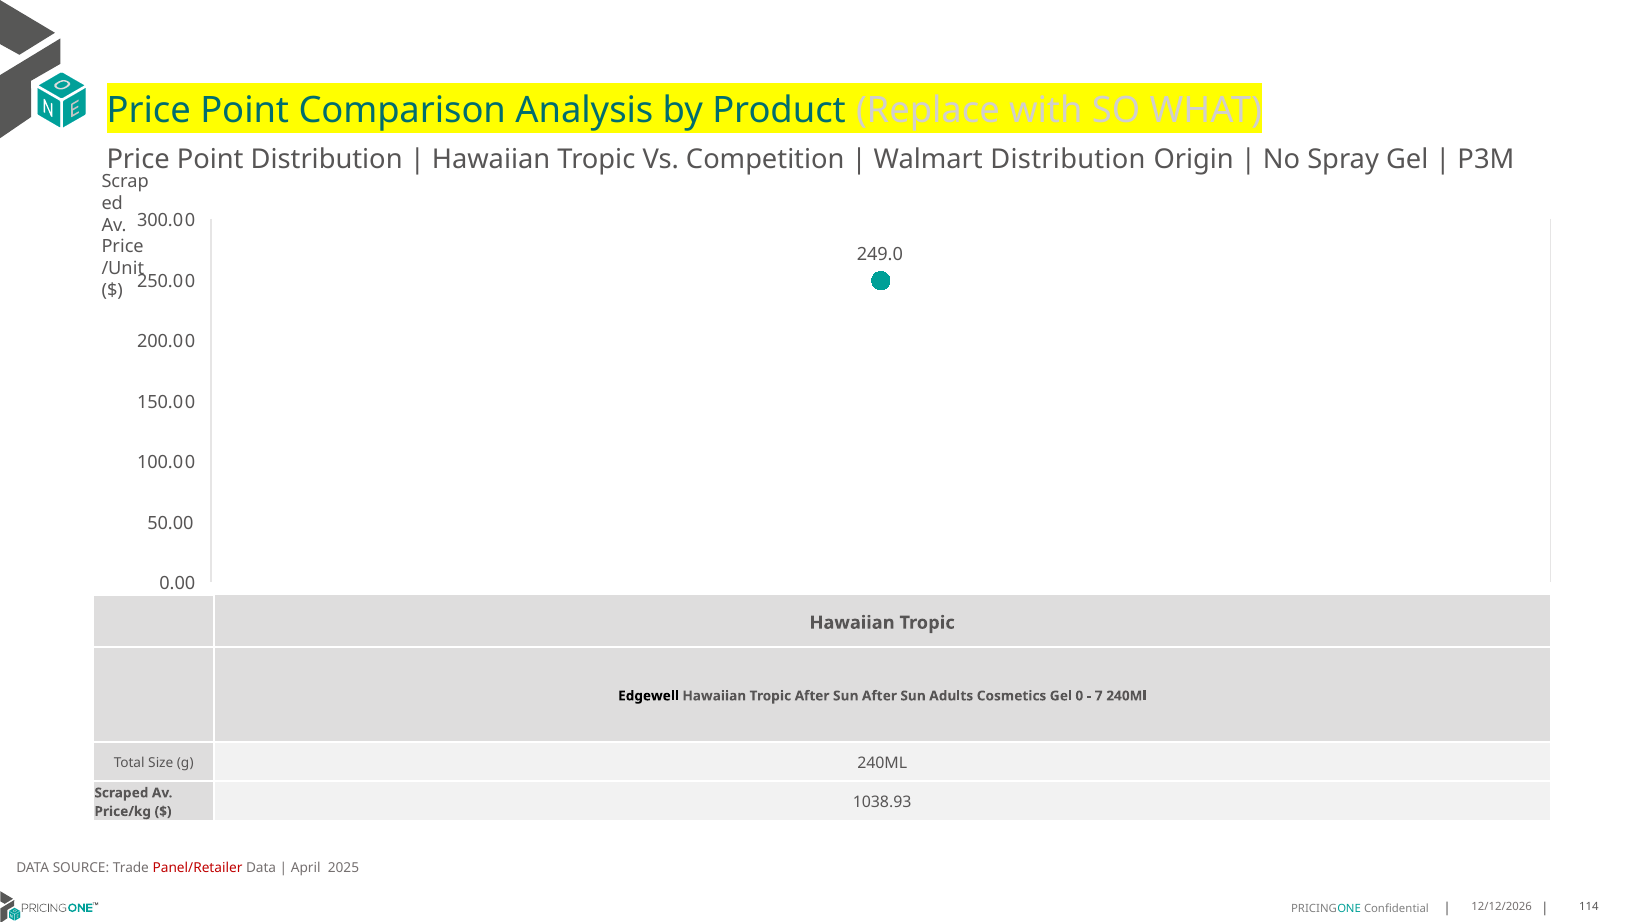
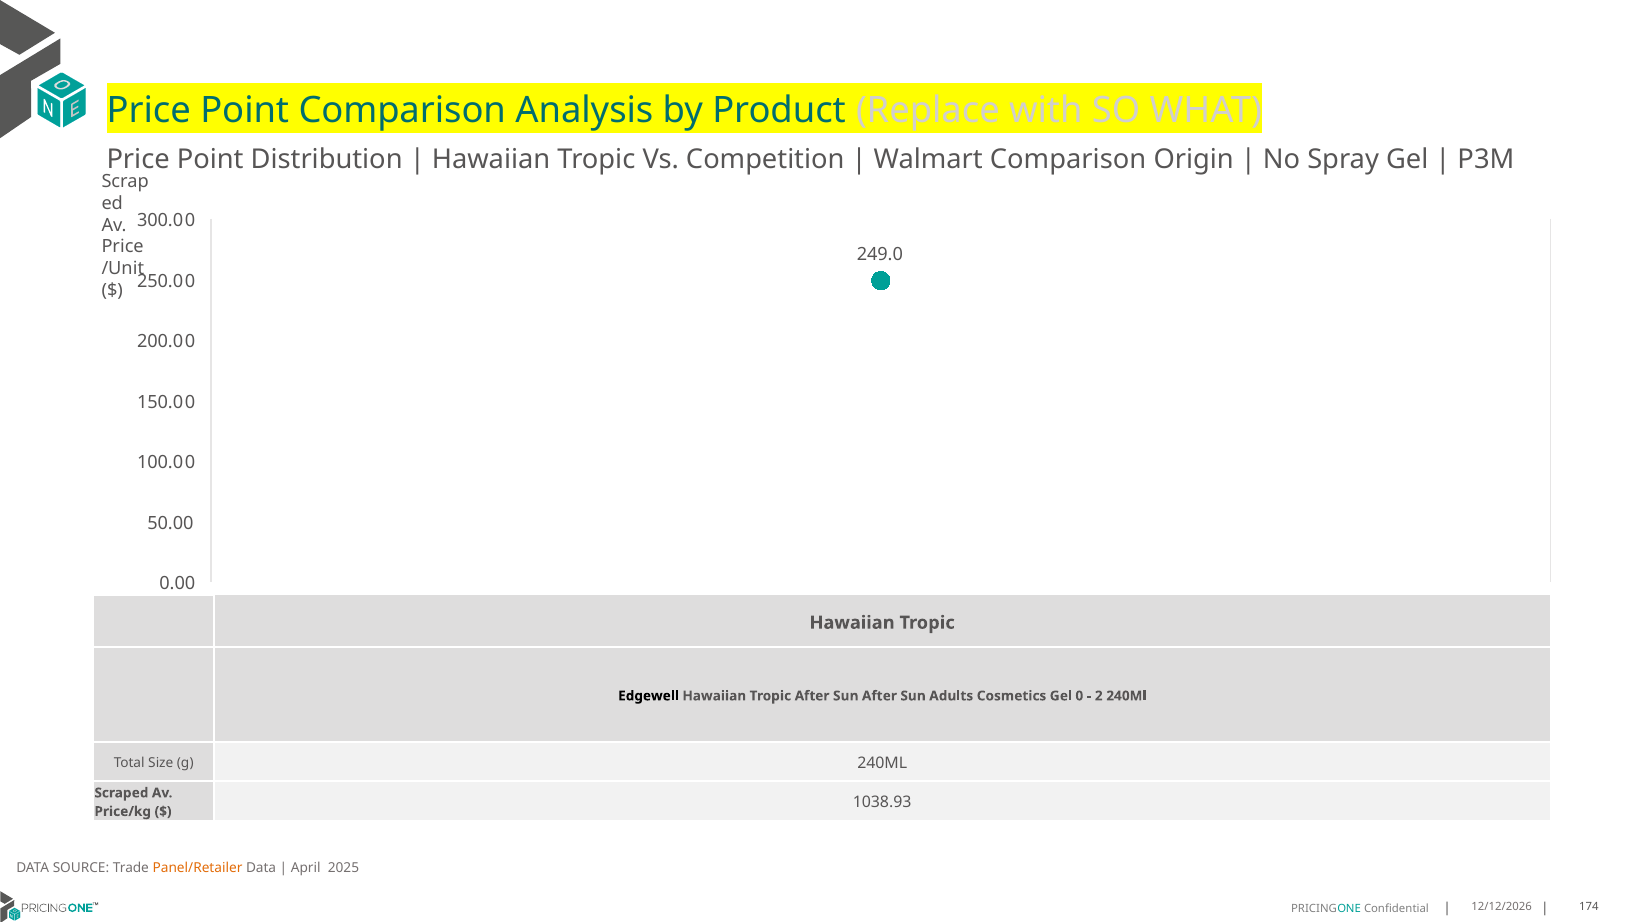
Walmart Distribution: Distribution -> Comparison
7: 7 -> 2
Panel/Retailer colour: red -> orange
114: 114 -> 174
